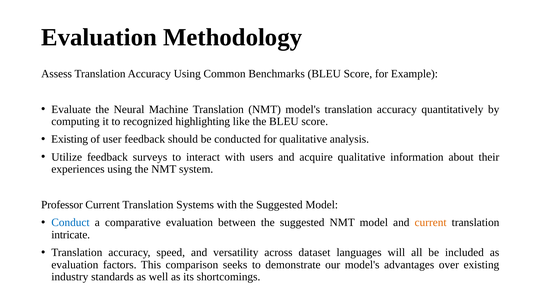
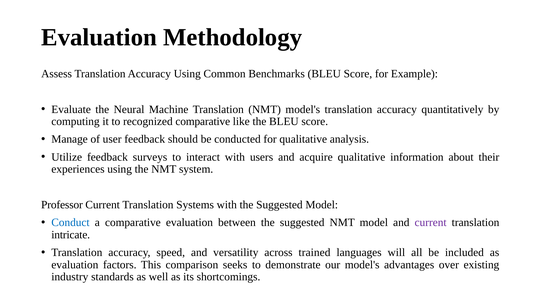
recognized highlighting: highlighting -> comparative
Existing at (70, 139): Existing -> Manage
current at (431, 223) colour: orange -> purple
dataset: dataset -> trained
